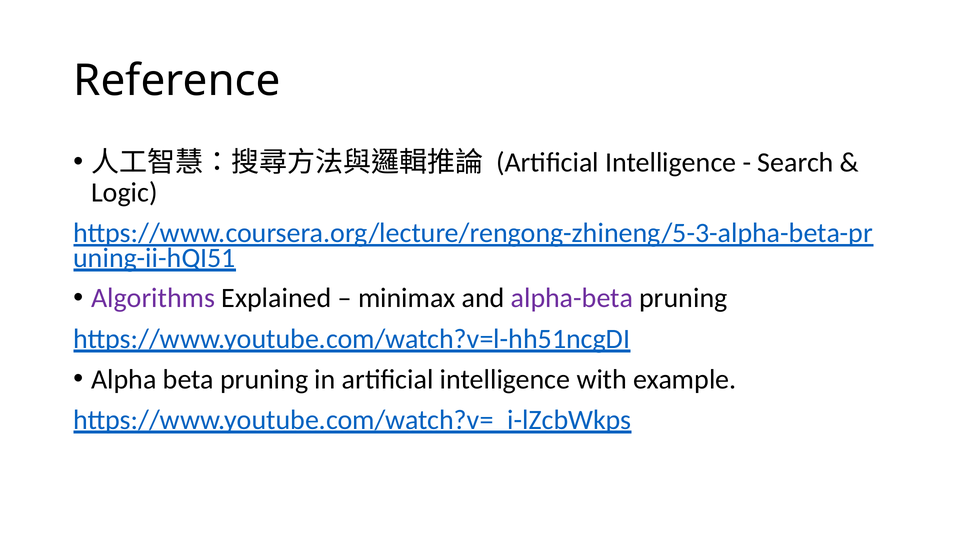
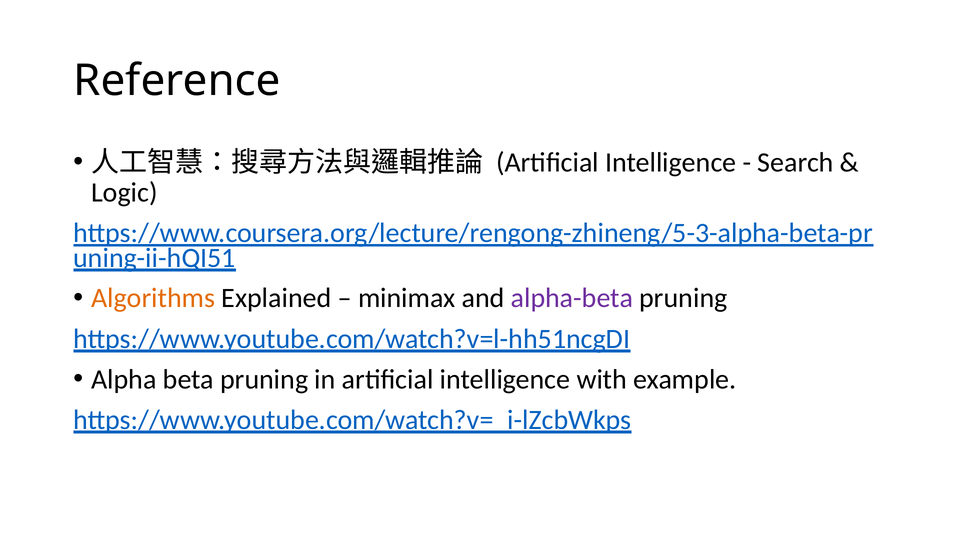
Algorithms colour: purple -> orange
